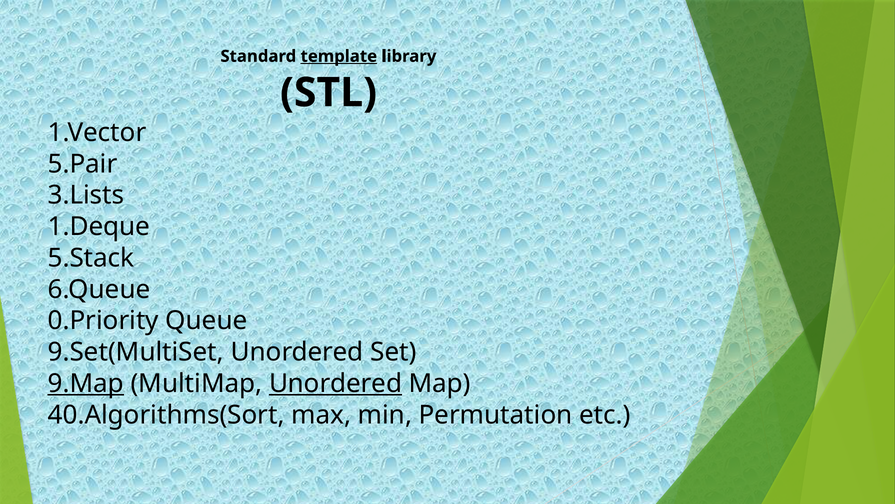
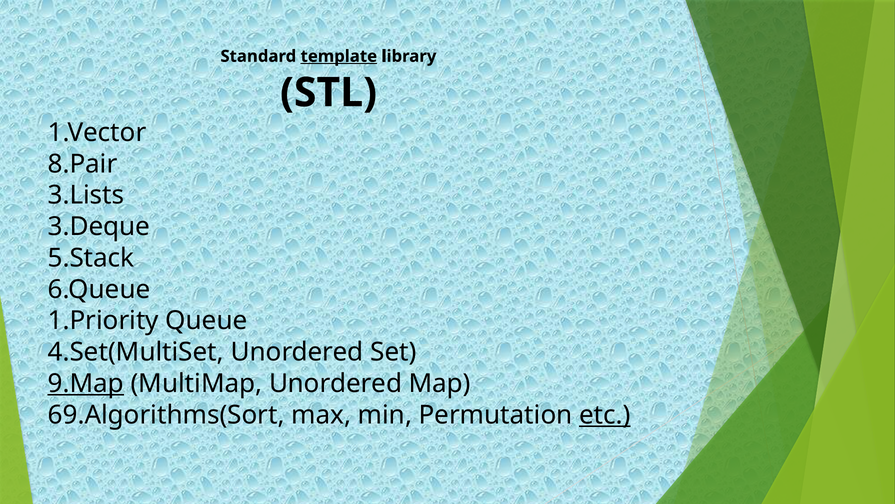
5.Pair: 5.Pair -> 8.Pair
1.Deque: 1.Deque -> 3.Deque
0.Priority: 0.Priority -> 1.Priority
9.Set(MultiSet: 9.Set(MultiSet -> 4.Set(MultiSet
Unordered at (336, 383) underline: present -> none
40.Algorithms(Sort: 40.Algorithms(Sort -> 69.Algorithms(Sort
etc underline: none -> present
